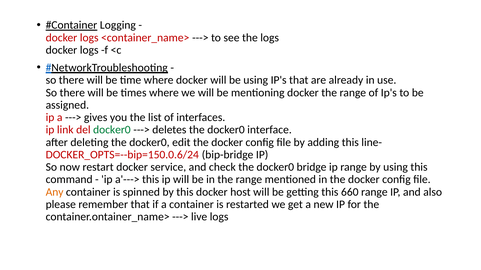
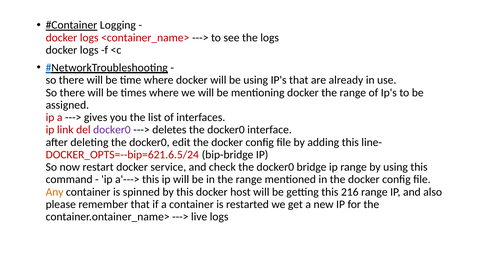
docker0 at (112, 130) colour: green -> purple
DOCKER_OPTS=--bip=150.0.6/24: DOCKER_OPTS=--bip=150.0.6/24 -> DOCKER_OPTS=--bip=621.6.5/24
660: 660 -> 216
